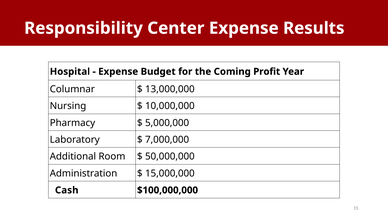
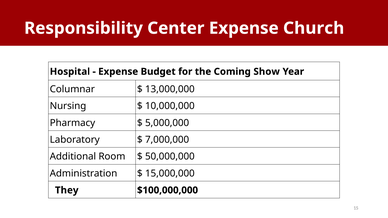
Results: Results -> Church
Profit: Profit -> Show
Cash: Cash -> They
